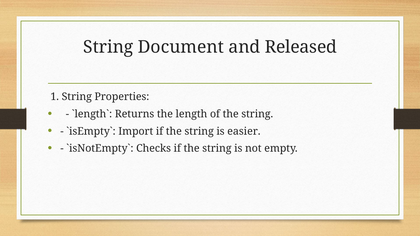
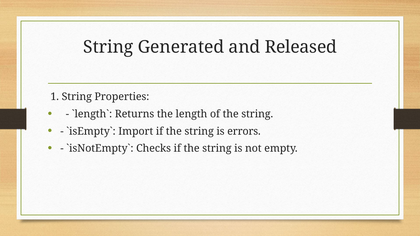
Document: Document -> Generated
easier: easier -> errors
